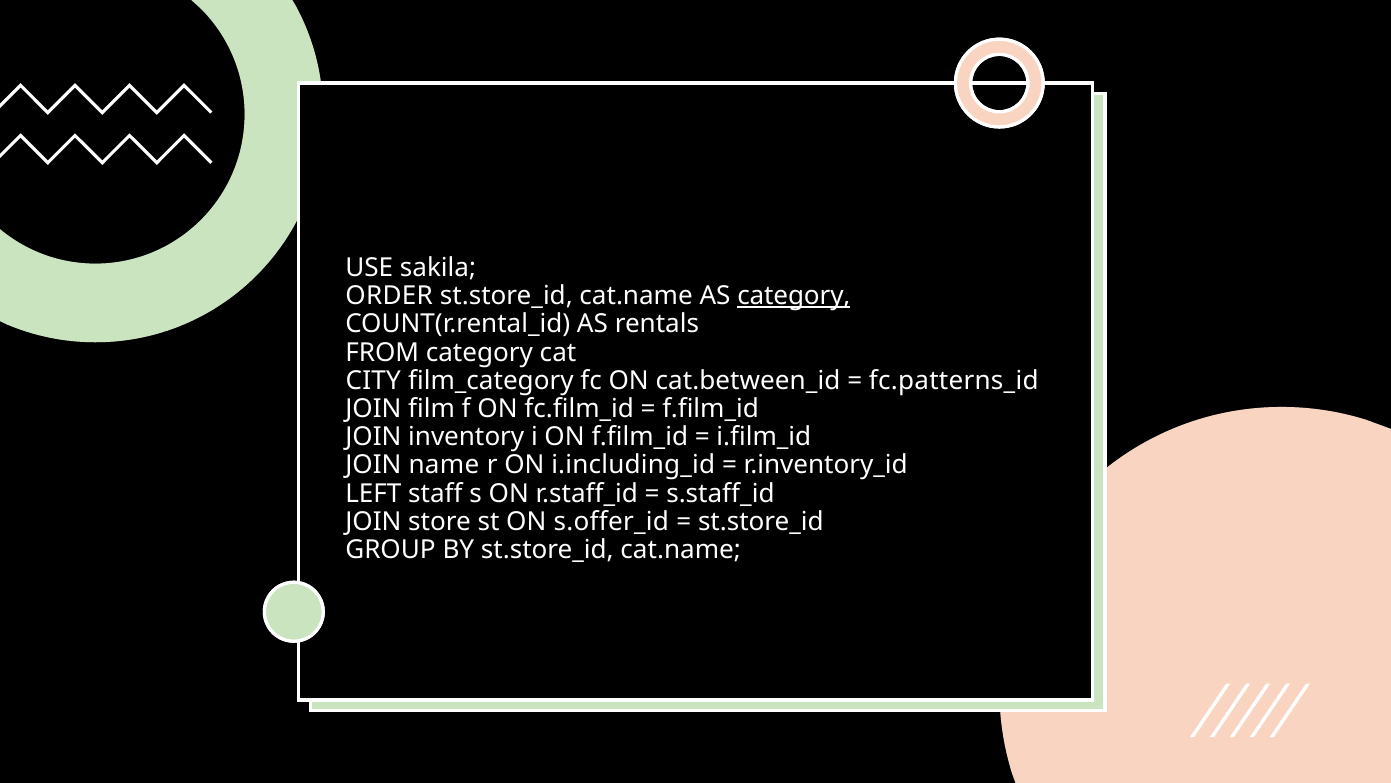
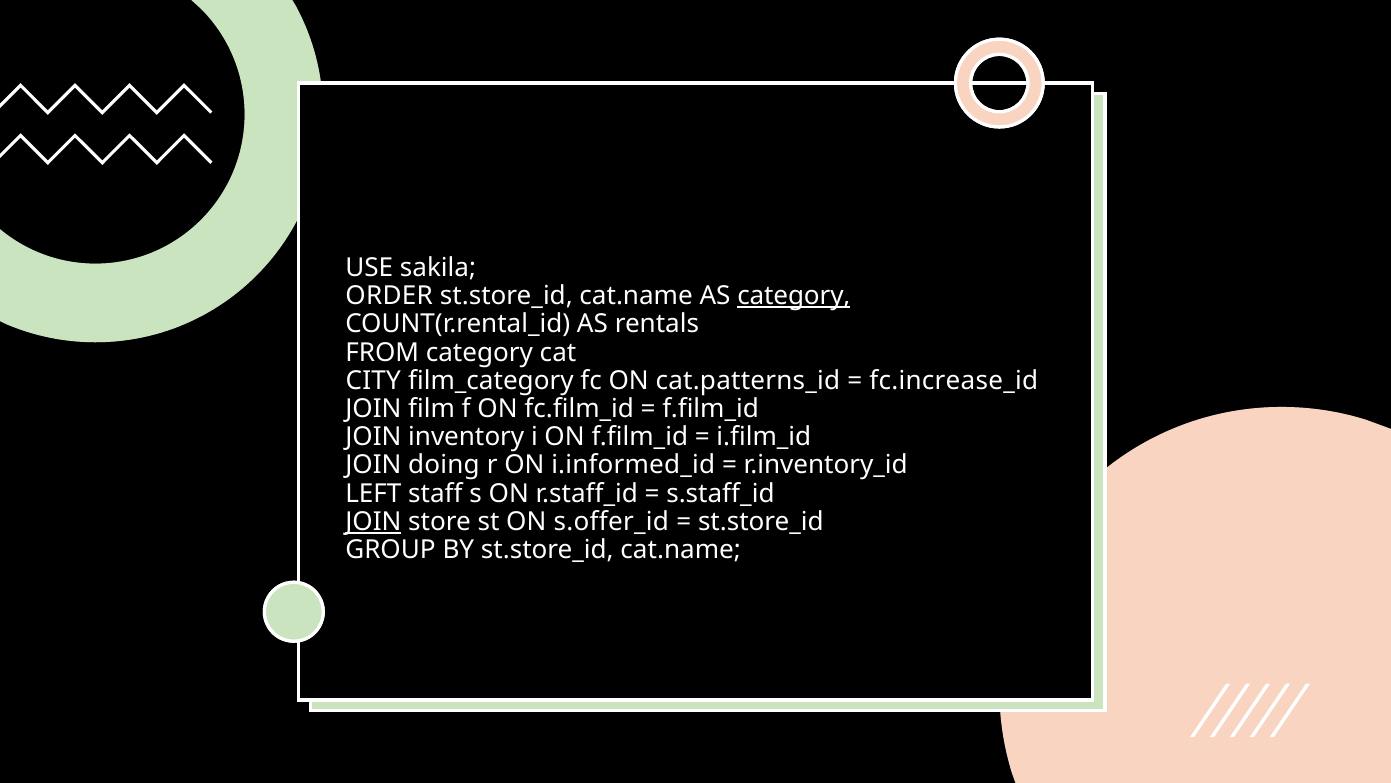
cat.between_id: cat.between_id -> cat.patterns_id
fc.patterns_id: fc.patterns_id -> fc.increase_id
name: name -> doing
i.including_id: i.including_id -> i.informed_id
JOIN at (373, 521) underline: none -> present
